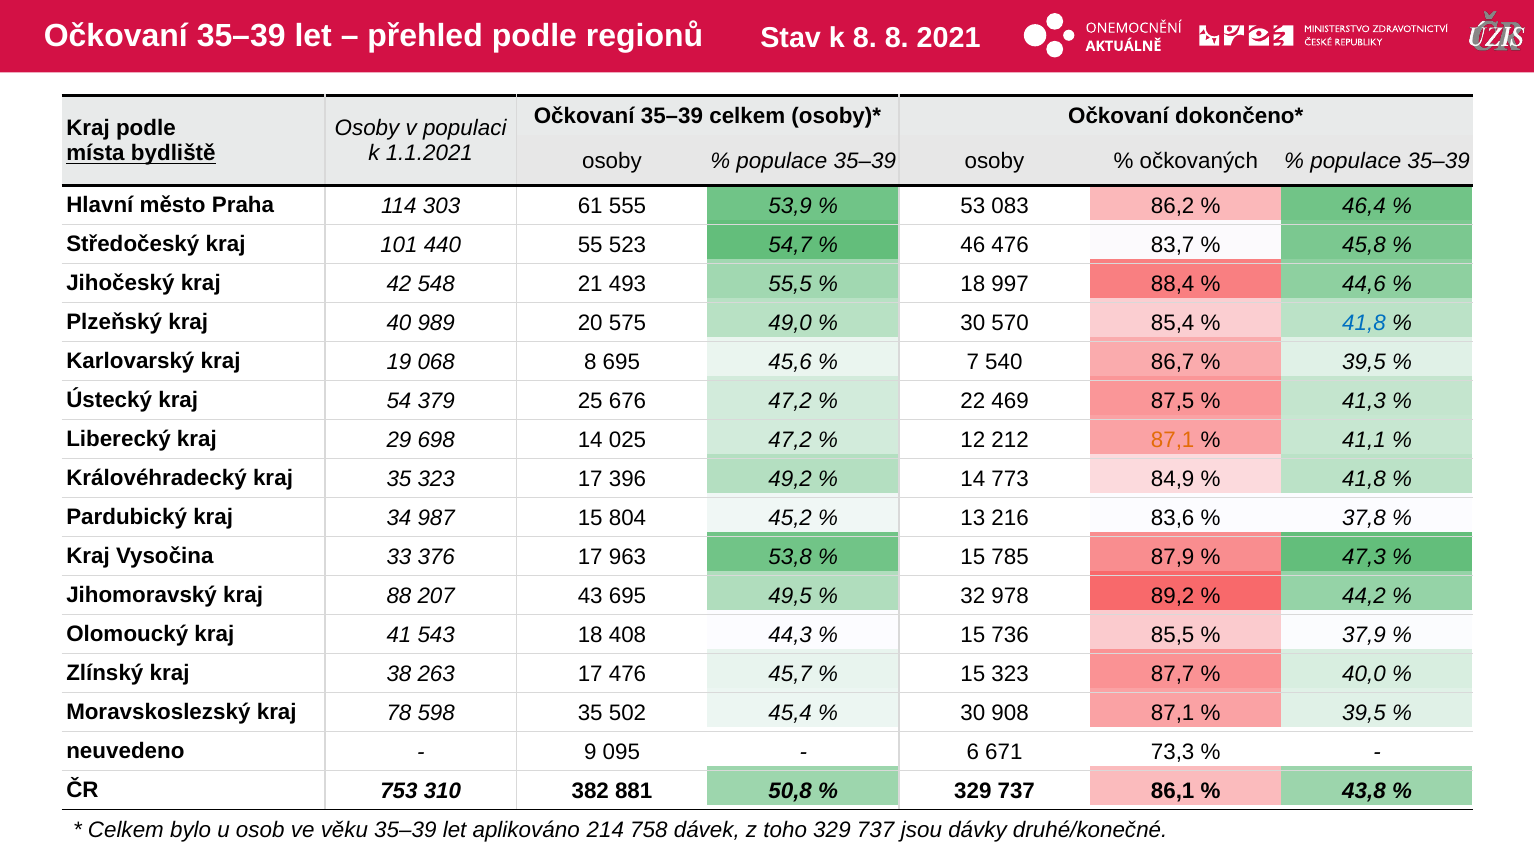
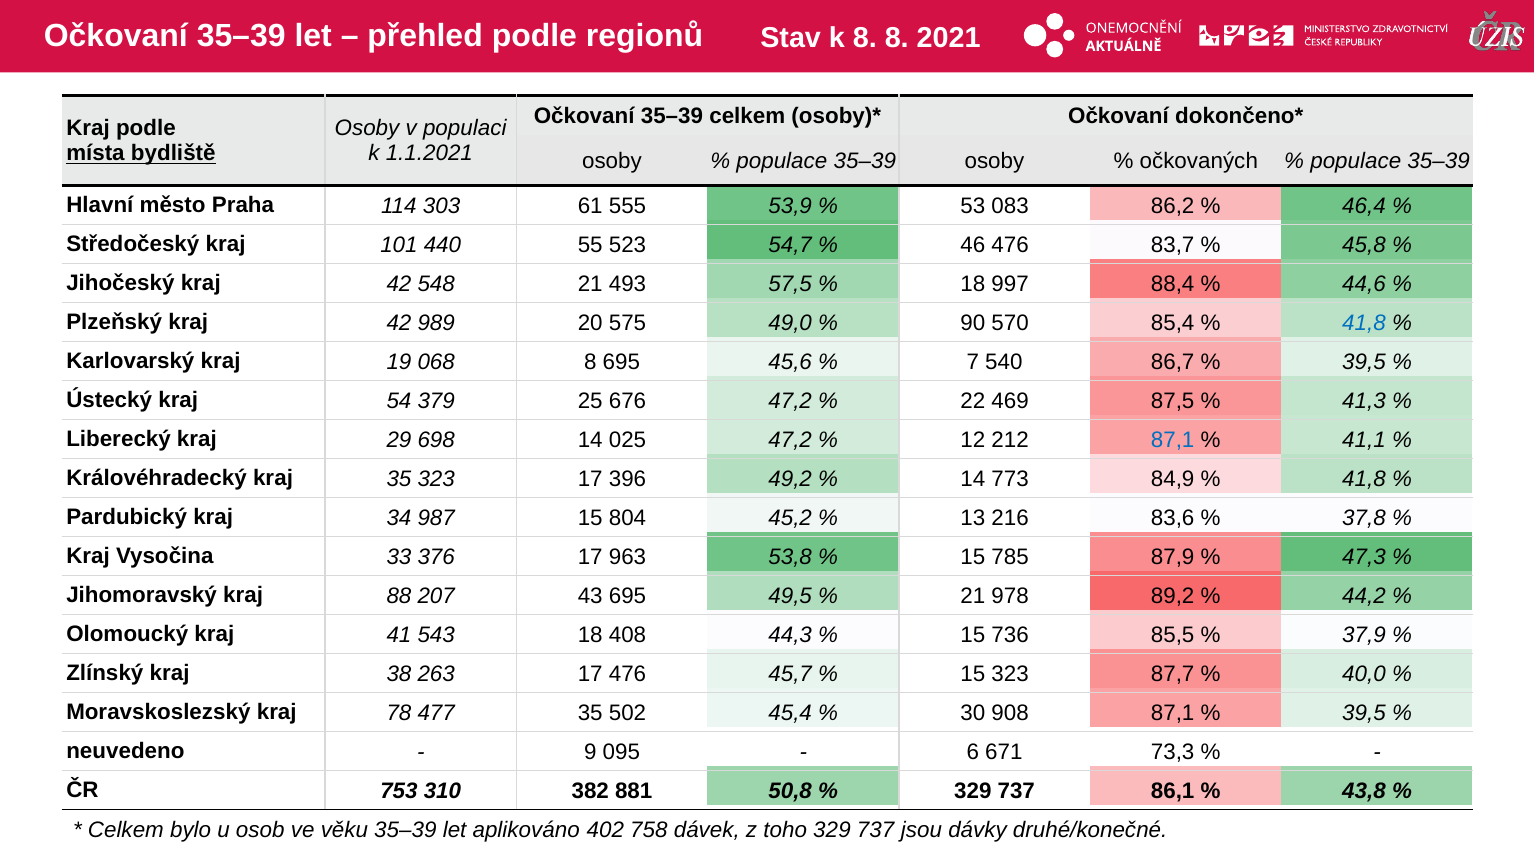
55,5: 55,5 -> 57,5
Plzeňský kraj 40: 40 -> 42
30 at (973, 323): 30 -> 90
87,1 at (1173, 440) colour: orange -> blue
32 at (973, 596): 32 -> 21
598: 598 -> 477
214: 214 -> 402
